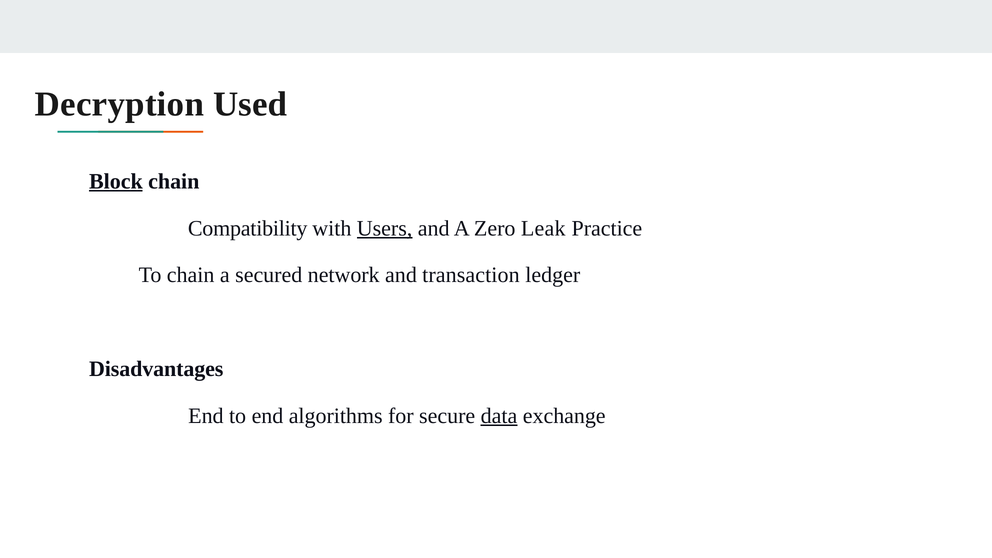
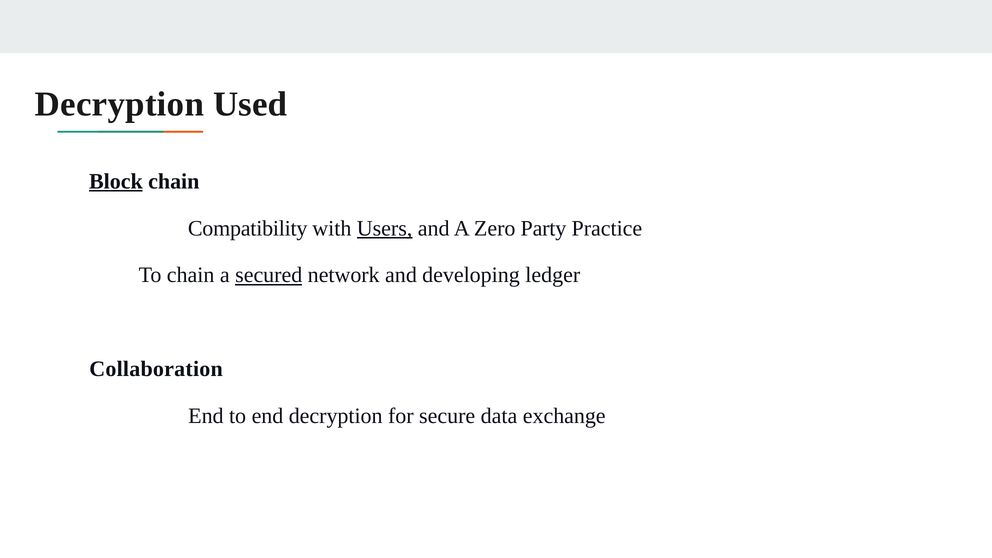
Leak: Leak -> Party
secured underline: none -> present
transaction: transaction -> developing
Disadvantages: Disadvantages -> Collaboration
end algorithms: algorithms -> decryption
data underline: present -> none
